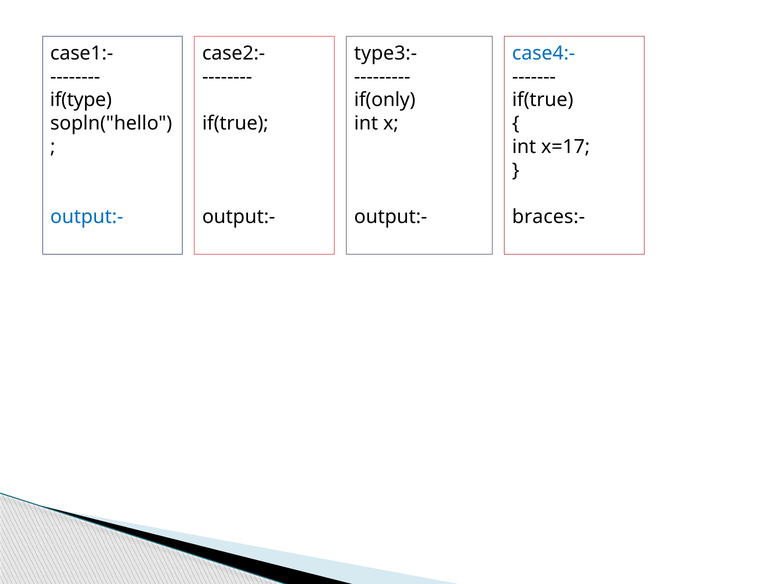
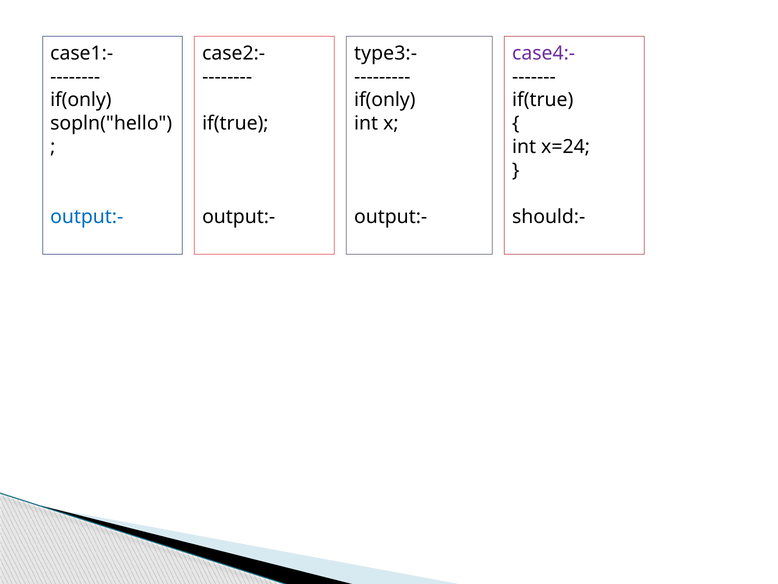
case4:- colour: blue -> purple
if(type at (81, 100): if(type -> if(only
x=17: x=17 -> x=24
braces:-: braces:- -> should:-
